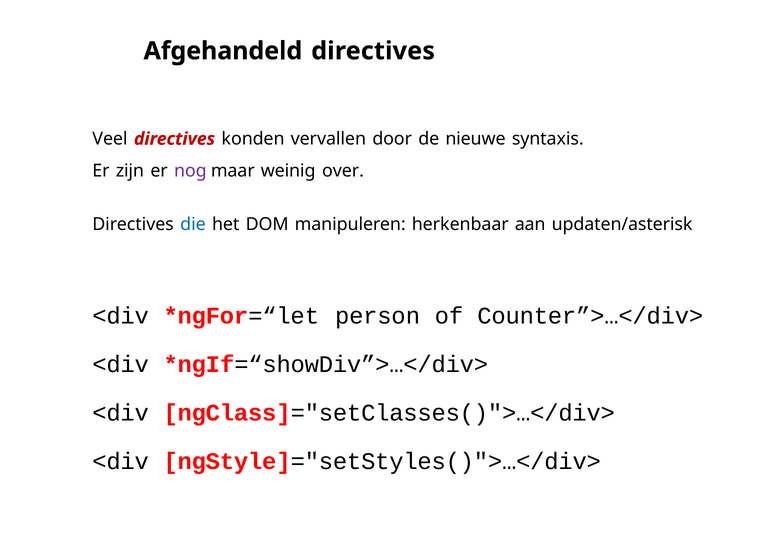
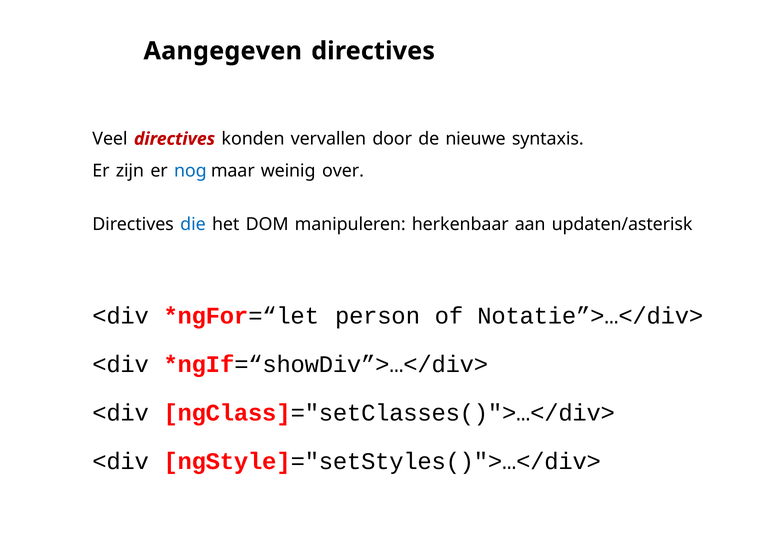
Afgehandeld: Afgehandeld -> Aangegeven
nog colour: purple -> blue
Counter”>…</div>: Counter”>…</div> -> Notatie”>…</div>
